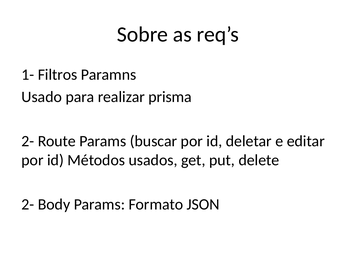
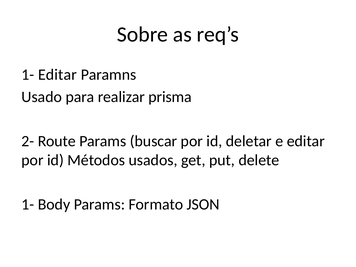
1- Filtros: Filtros -> Editar
2- at (28, 204): 2- -> 1-
